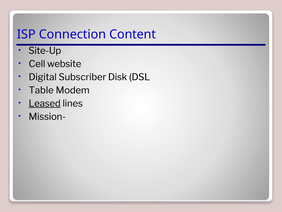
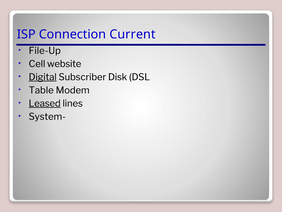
Content: Content -> Current
Site-Up: Site-Up -> File-Up
Digital underline: none -> present
Mission-: Mission- -> System-
